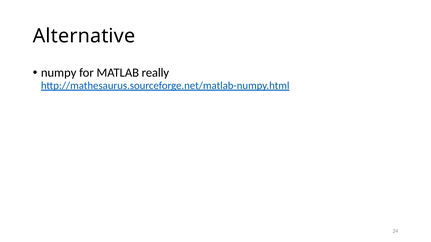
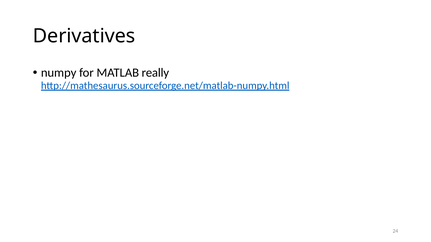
Alternative: Alternative -> Derivatives
